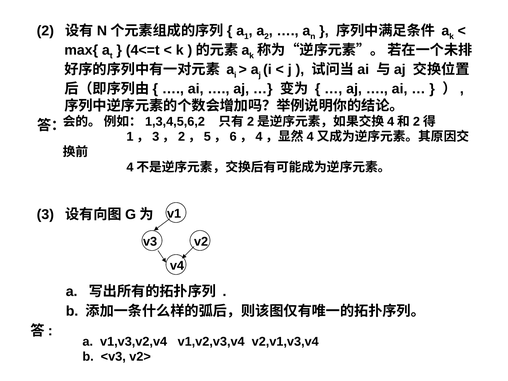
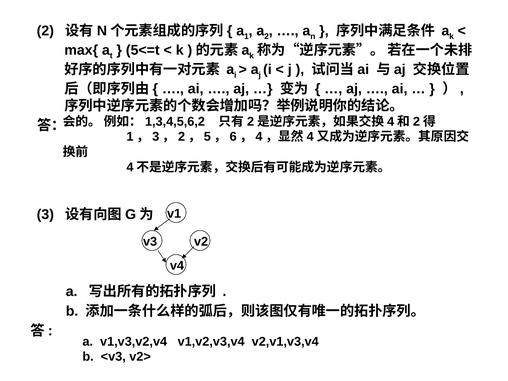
4<=t: 4<=t -> 5<=t
